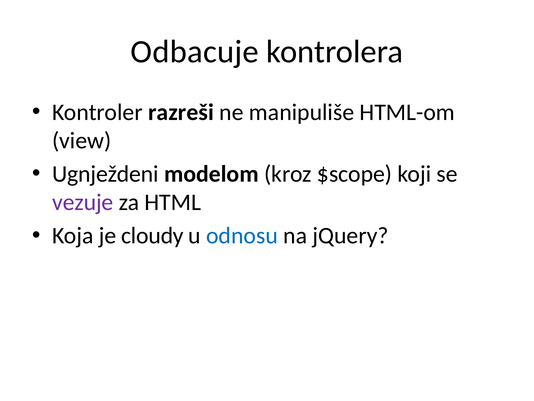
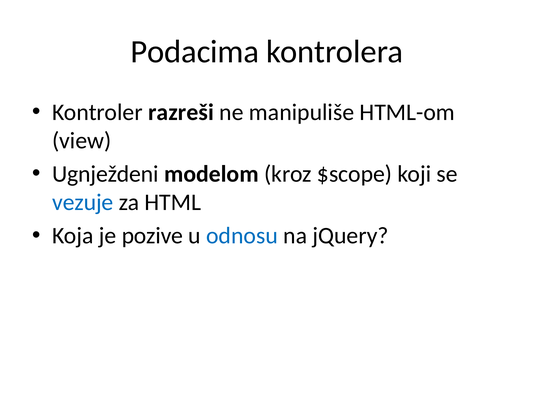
Odbacuje: Odbacuje -> Podacima
vezuje colour: purple -> blue
cloudy: cloudy -> pozive
